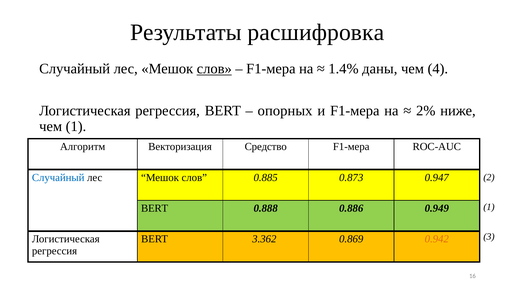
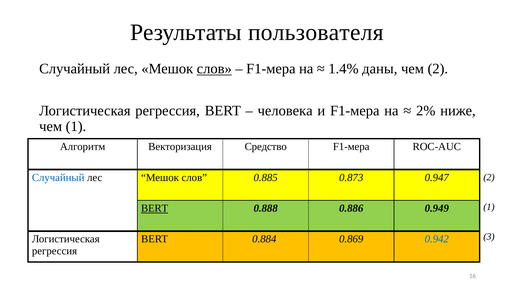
расшифровка: расшифровка -> пользователя
чем 4: 4 -> 2
опорных: опорных -> человека
BERT at (155, 209) underline: none -> present
3.362: 3.362 -> 0.884
0.942 colour: orange -> blue
